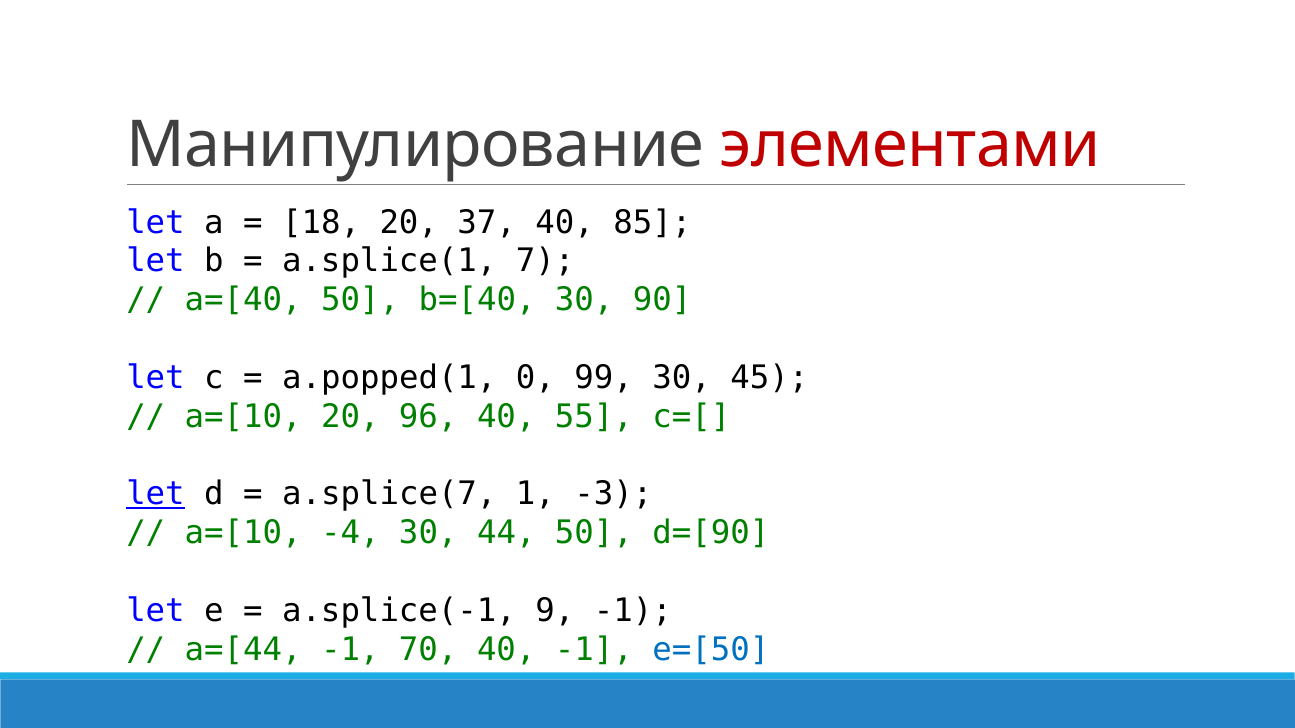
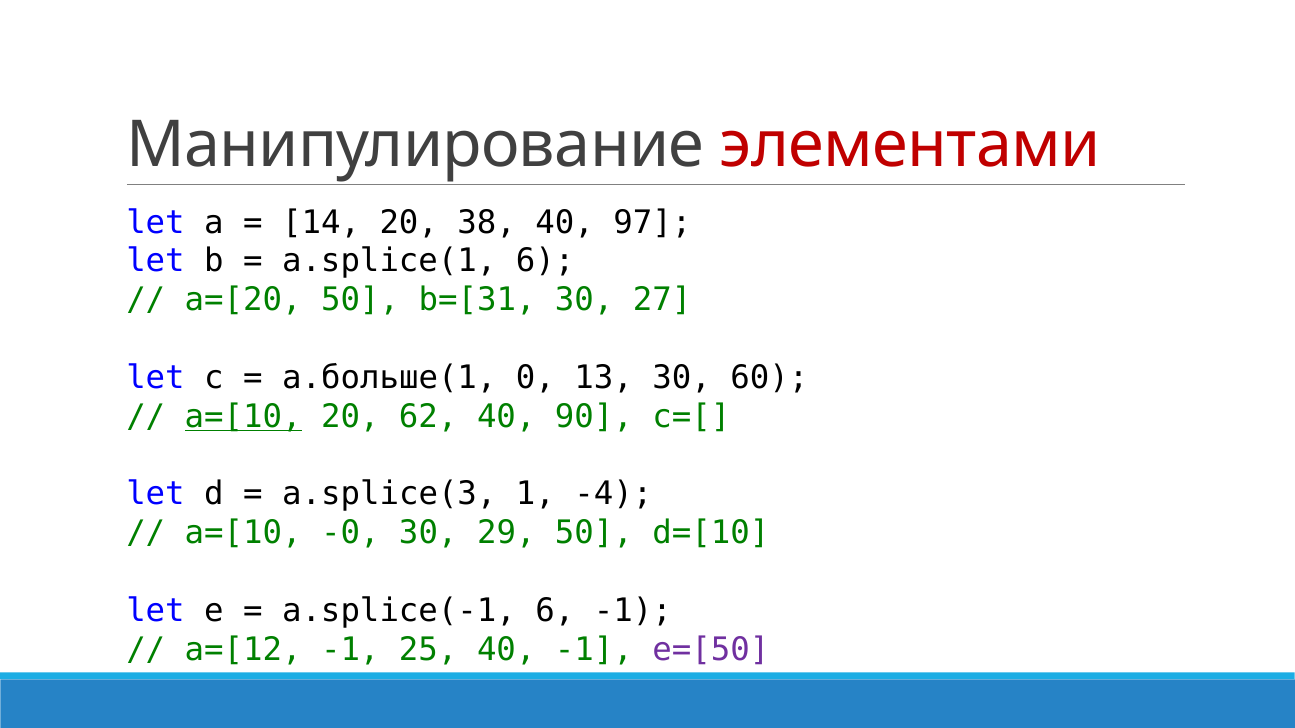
18: 18 -> 14
37: 37 -> 38
85: 85 -> 97
a.splice(1 7: 7 -> 6
a=[40: a=[40 -> a=[20
b=[40: b=[40 -> b=[31
90: 90 -> 27
a.popped(1: a.popped(1 -> a.больше(1
99: 99 -> 13
45: 45 -> 60
a=[10 at (243, 417) underline: none -> present
96: 96 -> 62
55: 55 -> 90
let at (155, 495) underline: present -> none
a.splice(7: a.splice(7 -> a.splice(3
-3: -3 -> -4
-4: -4 -> -0
44: 44 -> 29
d=[90: d=[90 -> d=[10
a.splice(-1 9: 9 -> 6
a=[44: a=[44 -> a=[12
70: 70 -> 25
e=[50 colour: blue -> purple
